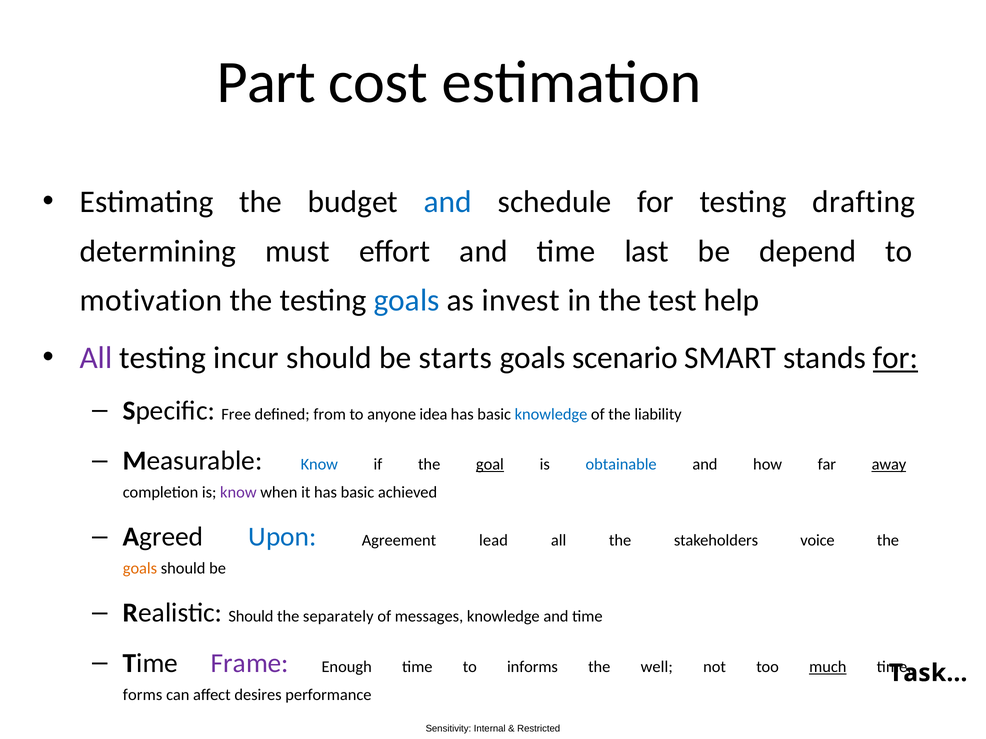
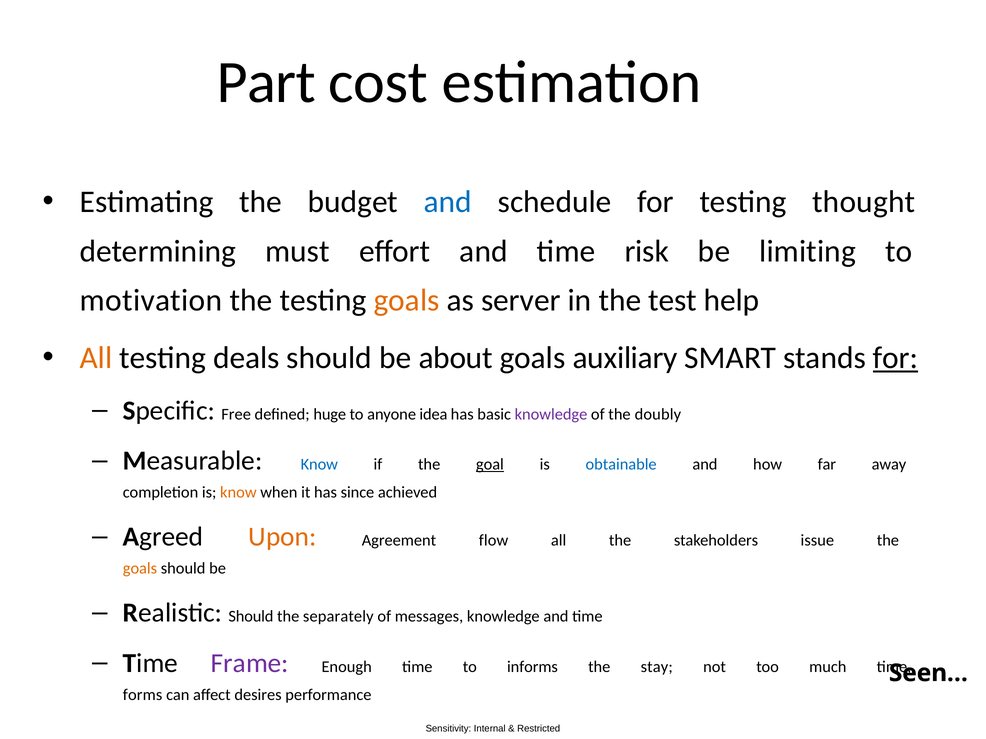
drafting: drafting -> thought
last: last -> risk
depend: depend -> limiting
goals at (407, 300) colour: blue -> orange
invest: invest -> server
All at (96, 358) colour: purple -> orange
incur: incur -> deals
starts: starts -> about
scenario: scenario -> auxiliary
from: from -> huge
knowledge at (551, 414) colour: blue -> purple
liability: liability -> doubly
away underline: present -> none
know at (238, 493) colour: purple -> orange
it has basic: basic -> since
Upon colour: blue -> orange
lead: lead -> flow
voice: voice -> issue
well: well -> stay
much underline: present -> none
Task…: Task… -> Seen…
